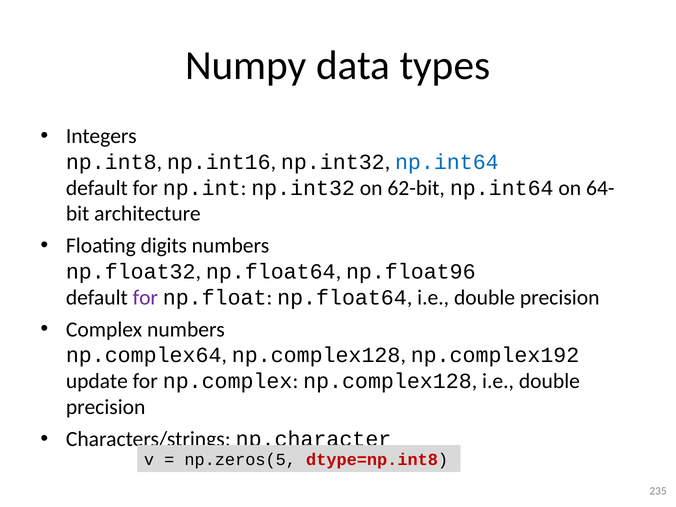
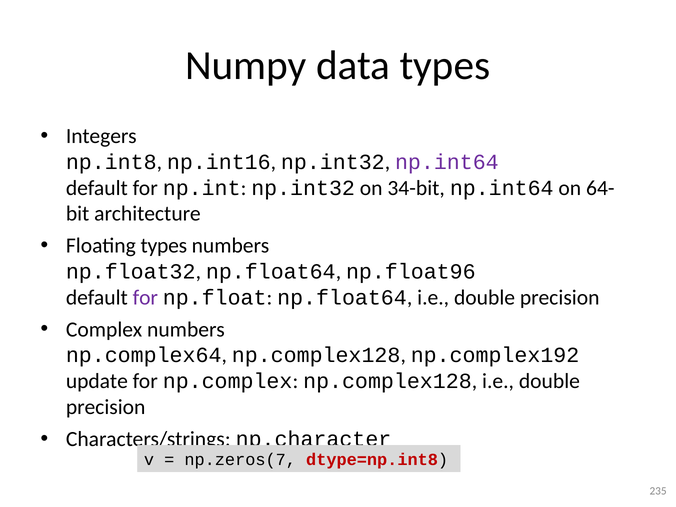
np.int64 at (447, 162) colour: blue -> purple
62-bit: 62-bit -> 34-bit
Floating digits: digits -> types
np.zeros(5: np.zeros(5 -> np.zeros(7
